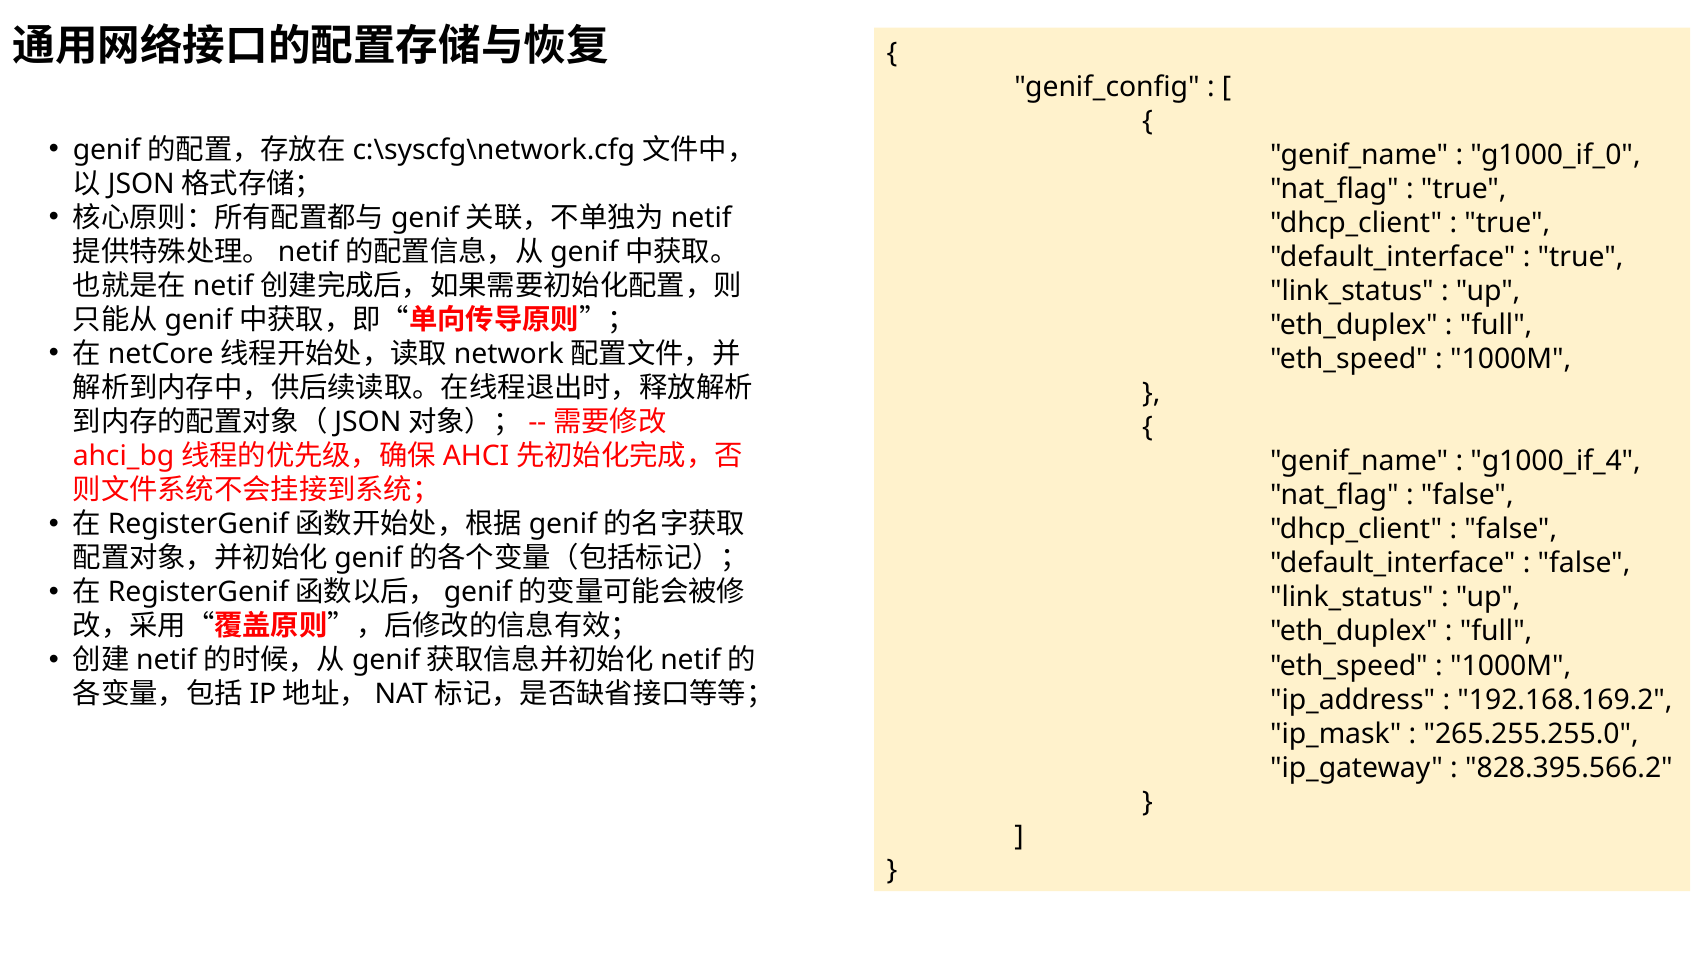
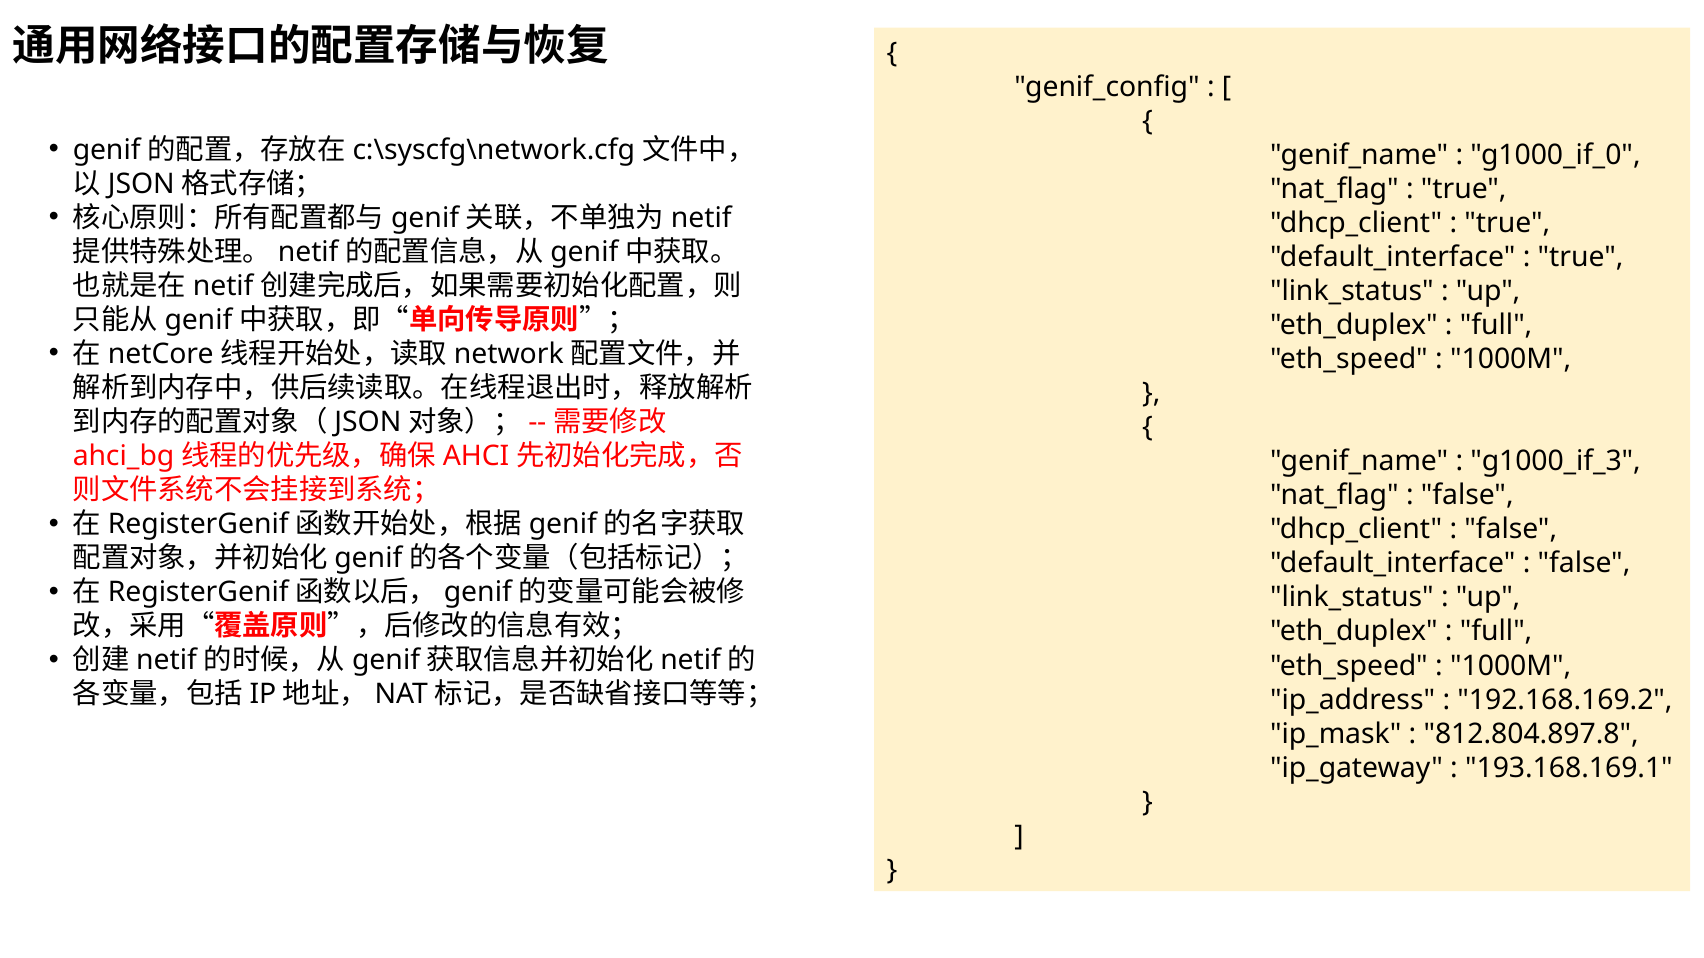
g1000_if_4: g1000_if_4 -> g1000_if_3
265.255.255.0: 265.255.255.0 -> 812.804.897.8
828.395.566.2: 828.395.566.2 -> 193.168.169.1
